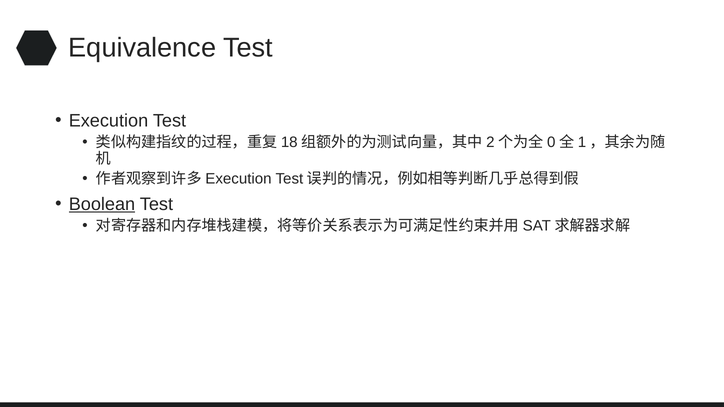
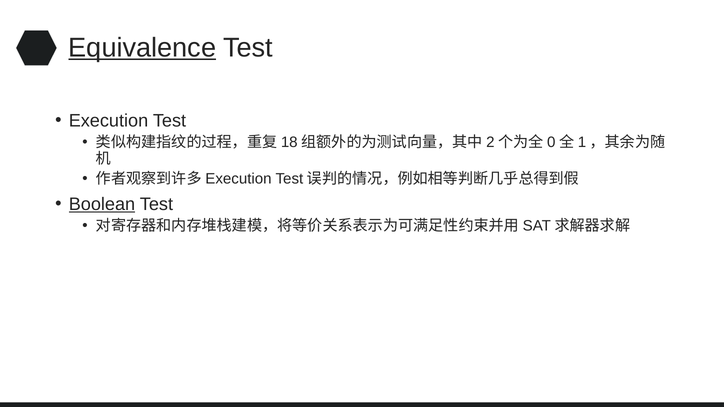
Equivalence underline: none -> present
